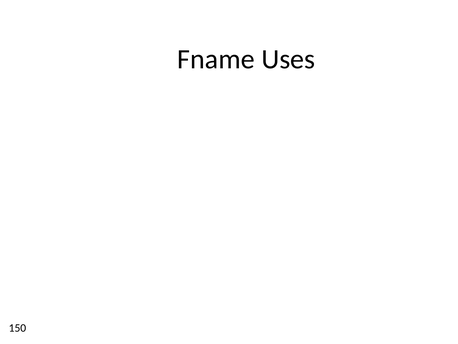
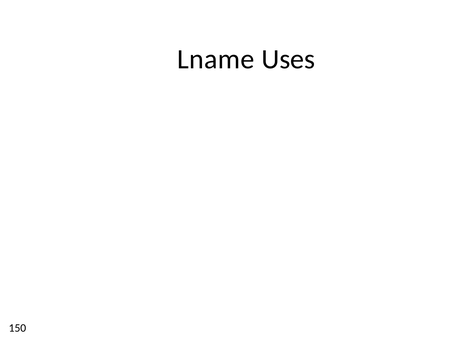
Fname: Fname -> Lname
